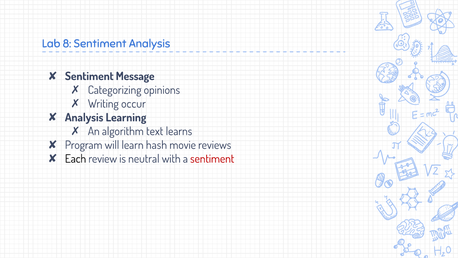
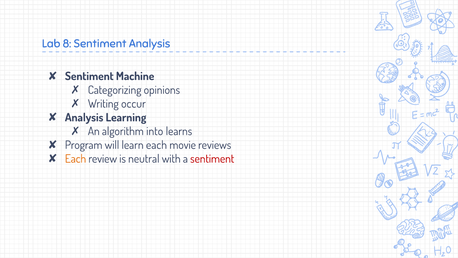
Message: Message -> Machine
text: text -> into
learn hash: hash -> each
Each at (76, 159) colour: black -> orange
